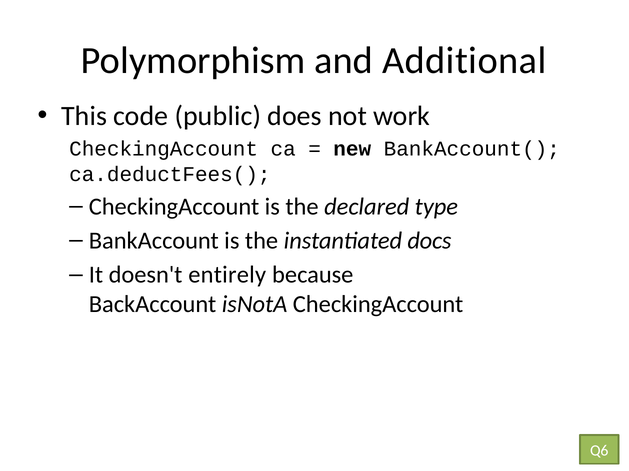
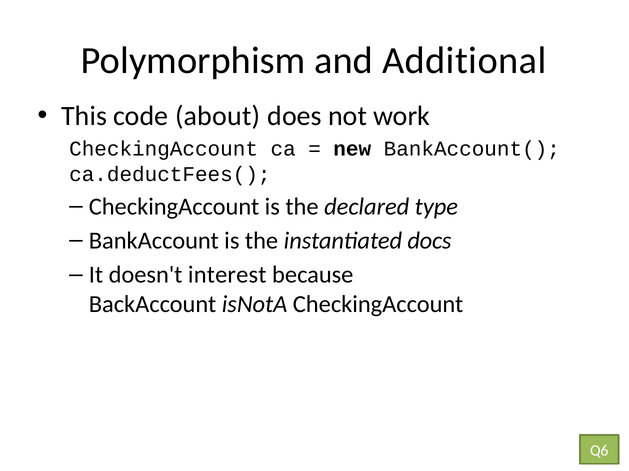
public: public -> about
entirely: entirely -> interest
